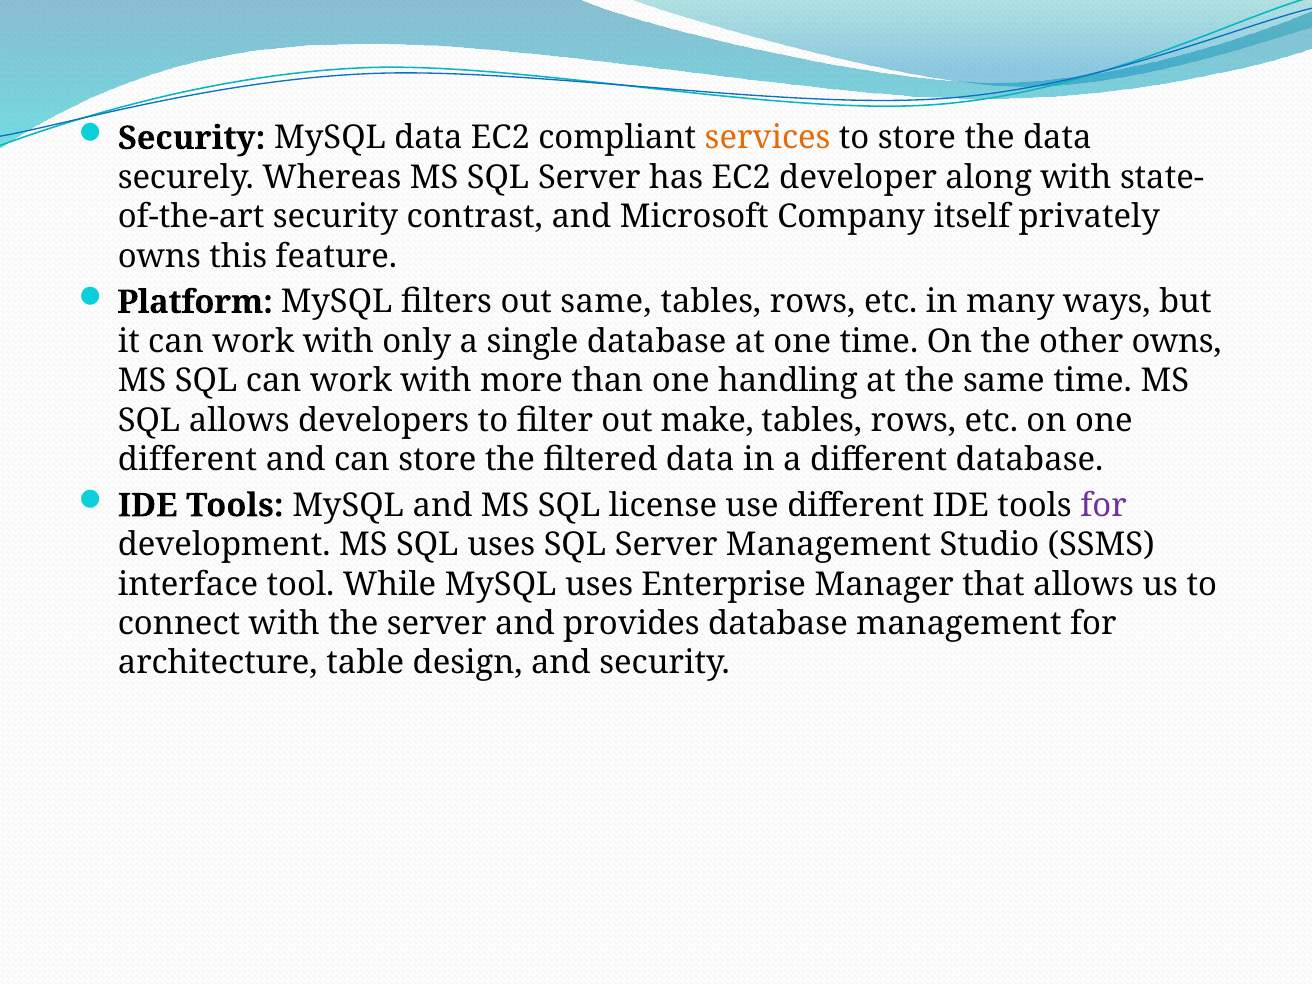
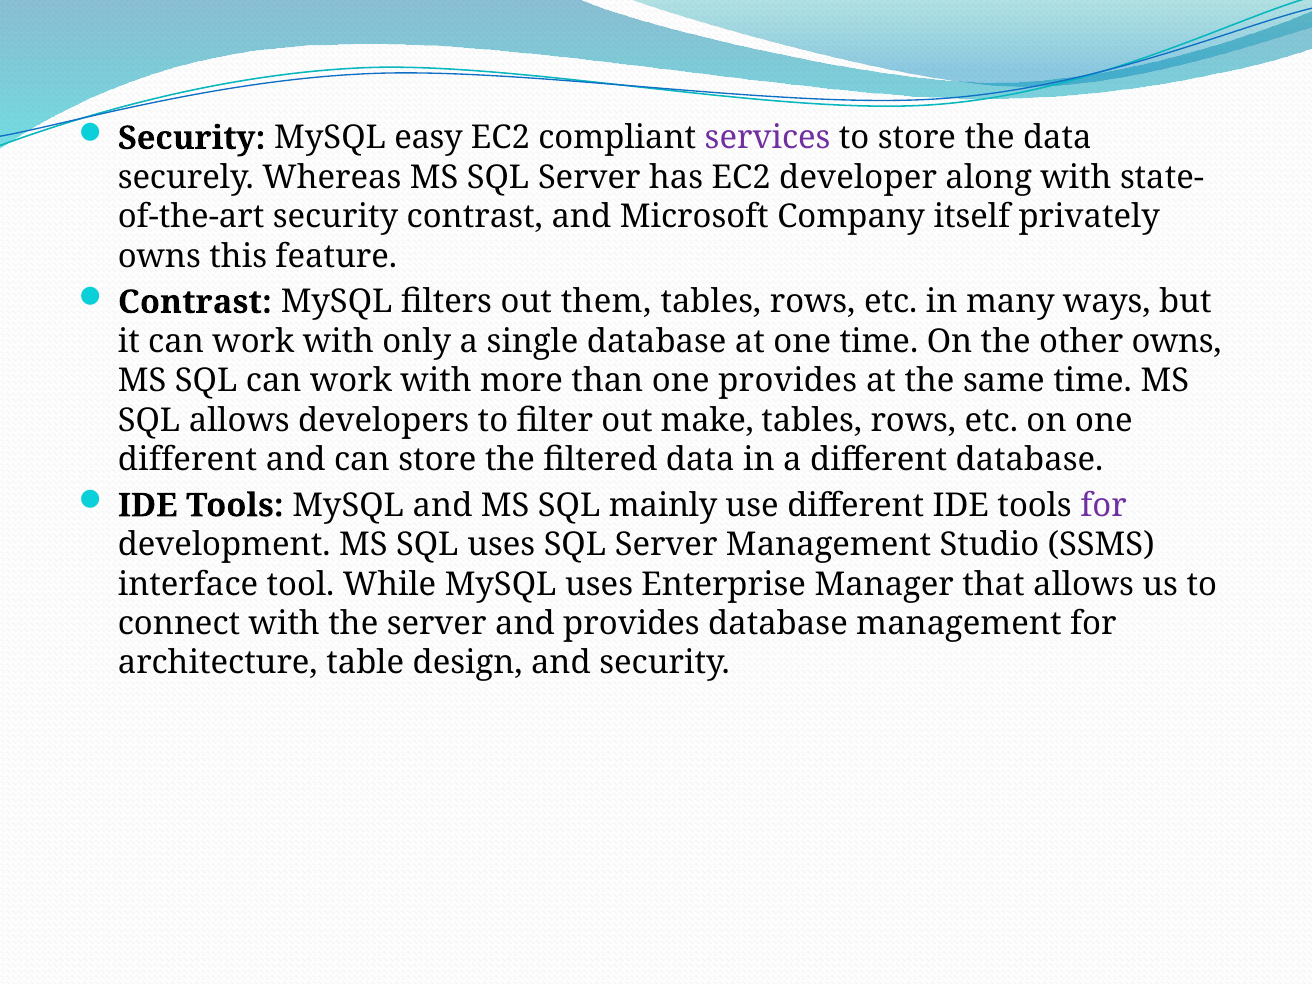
MySQL data: data -> easy
services colour: orange -> purple
Platform at (195, 302): Platform -> Contrast
out same: same -> them
one handling: handling -> provides
license: license -> mainly
